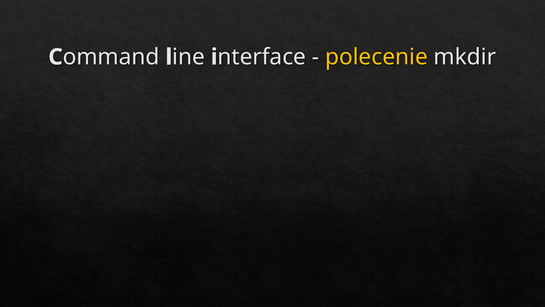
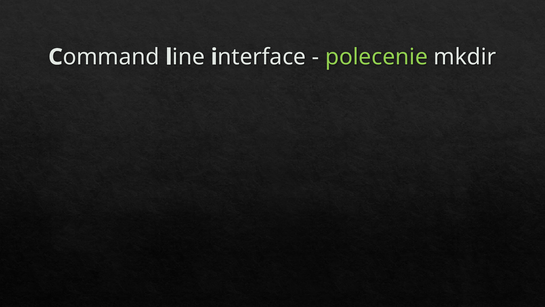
polecenie colour: yellow -> light green
